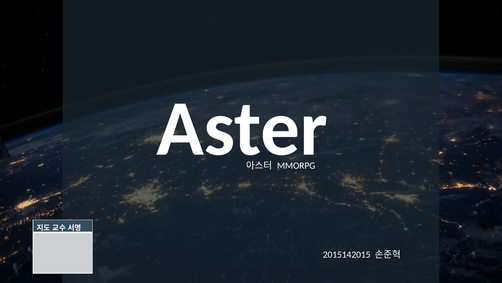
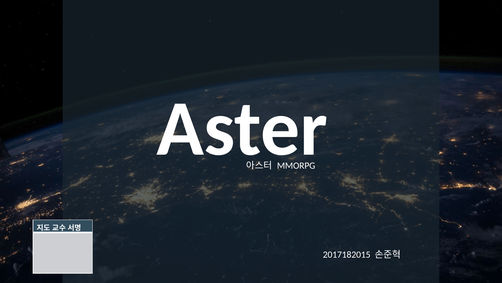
2015142015: 2015142015 -> 2017182015
